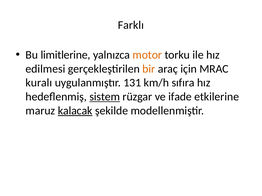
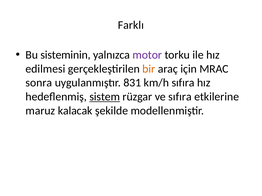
limitlerine: limitlerine -> sisteminin
motor colour: orange -> purple
kuralı: kuralı -> sonra
131: 131 -> 831
ve ifade: ifade -> sıfıra
kalacak underline: present -> none
